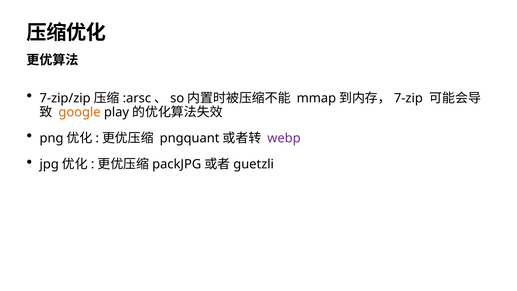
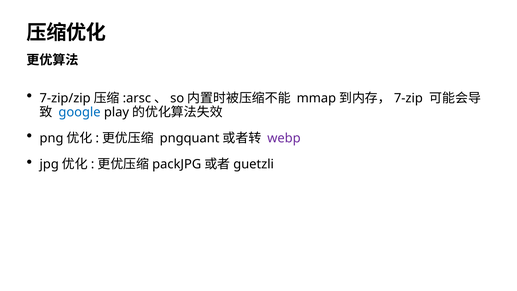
google colour: orange -> blue
